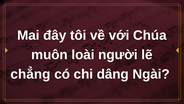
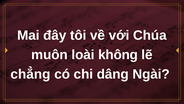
người: người -> không
